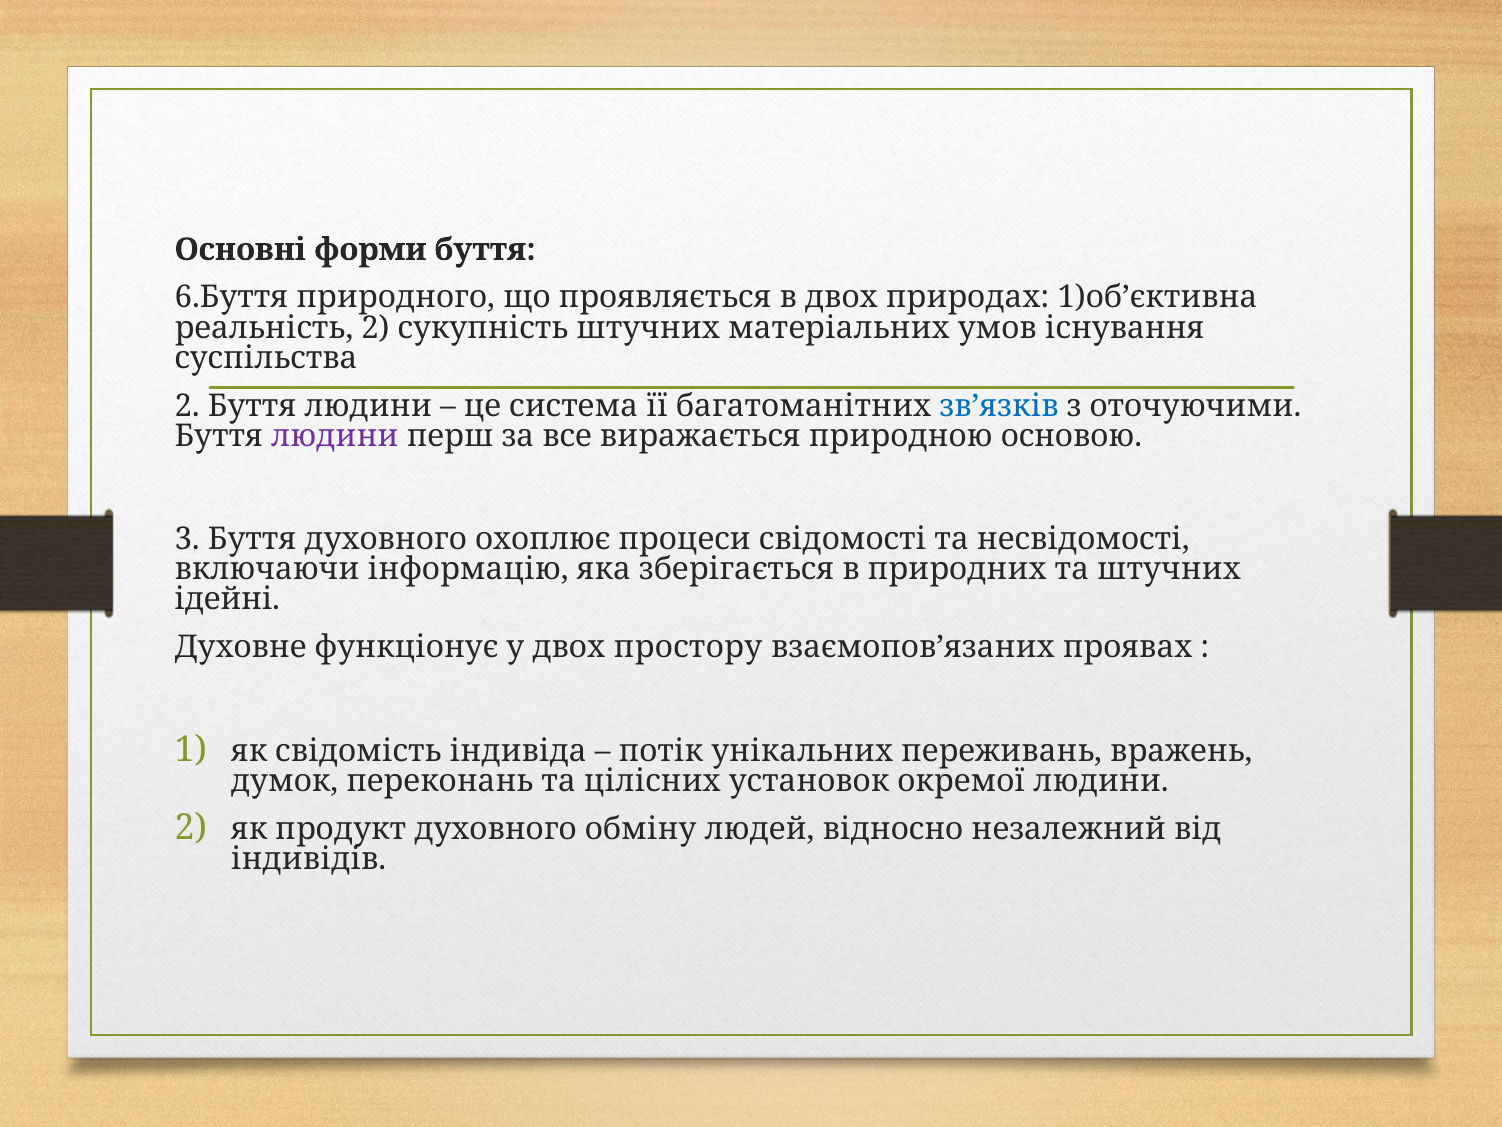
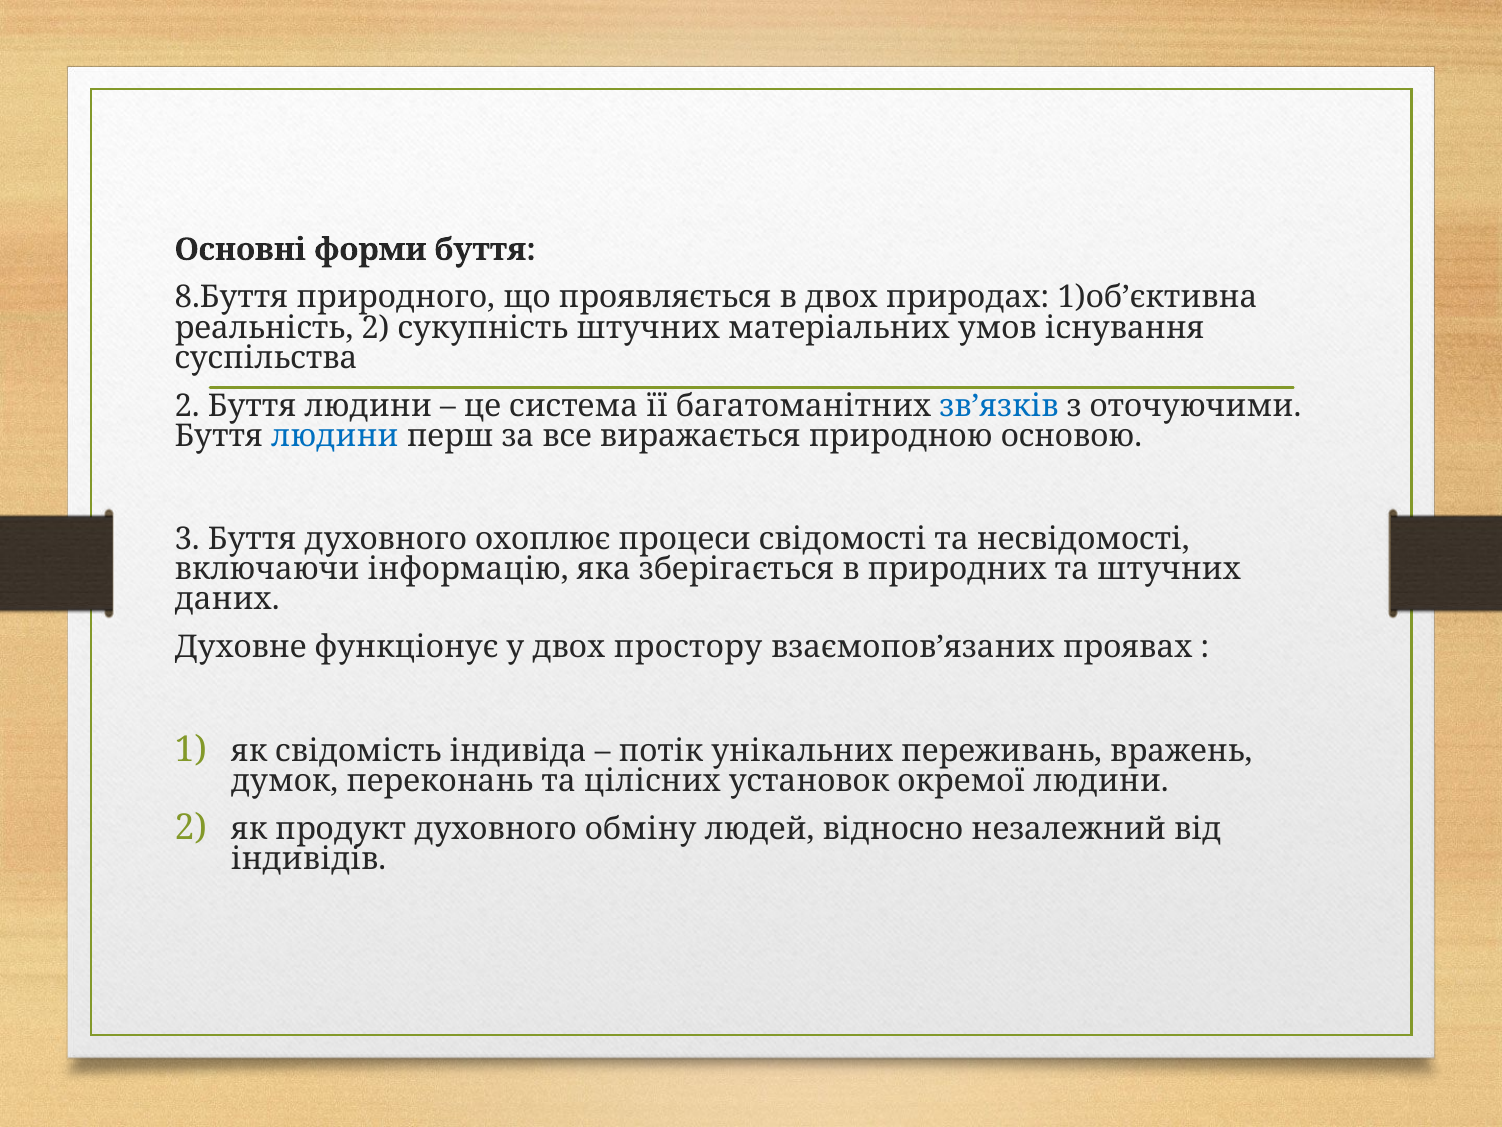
6.Буття: 6.Буття -> 8.Буття
людини at (335, 436) colour: purple -> blue
ідейні: ідейні -> даних
